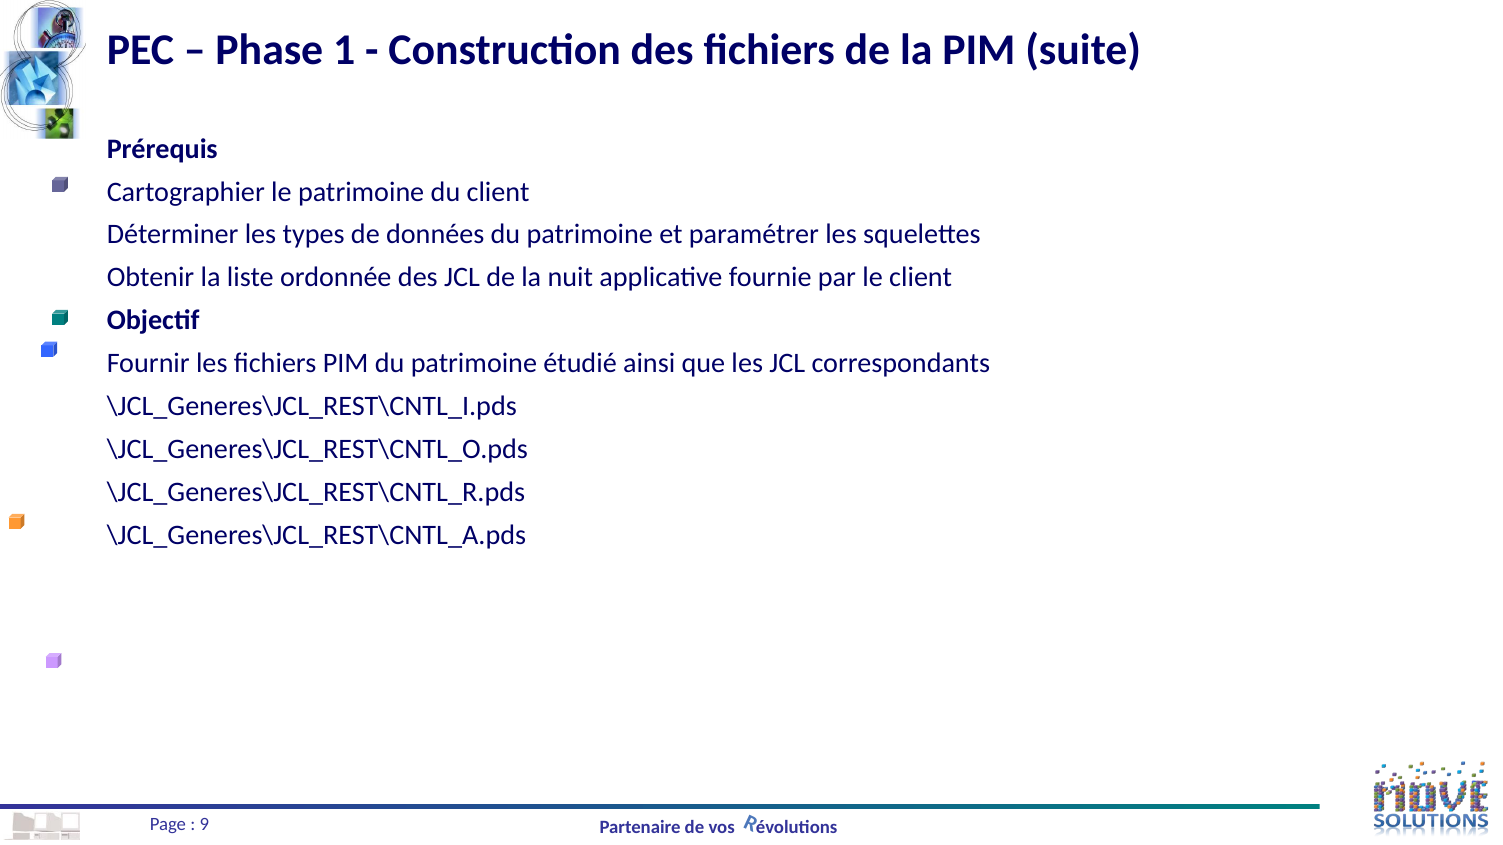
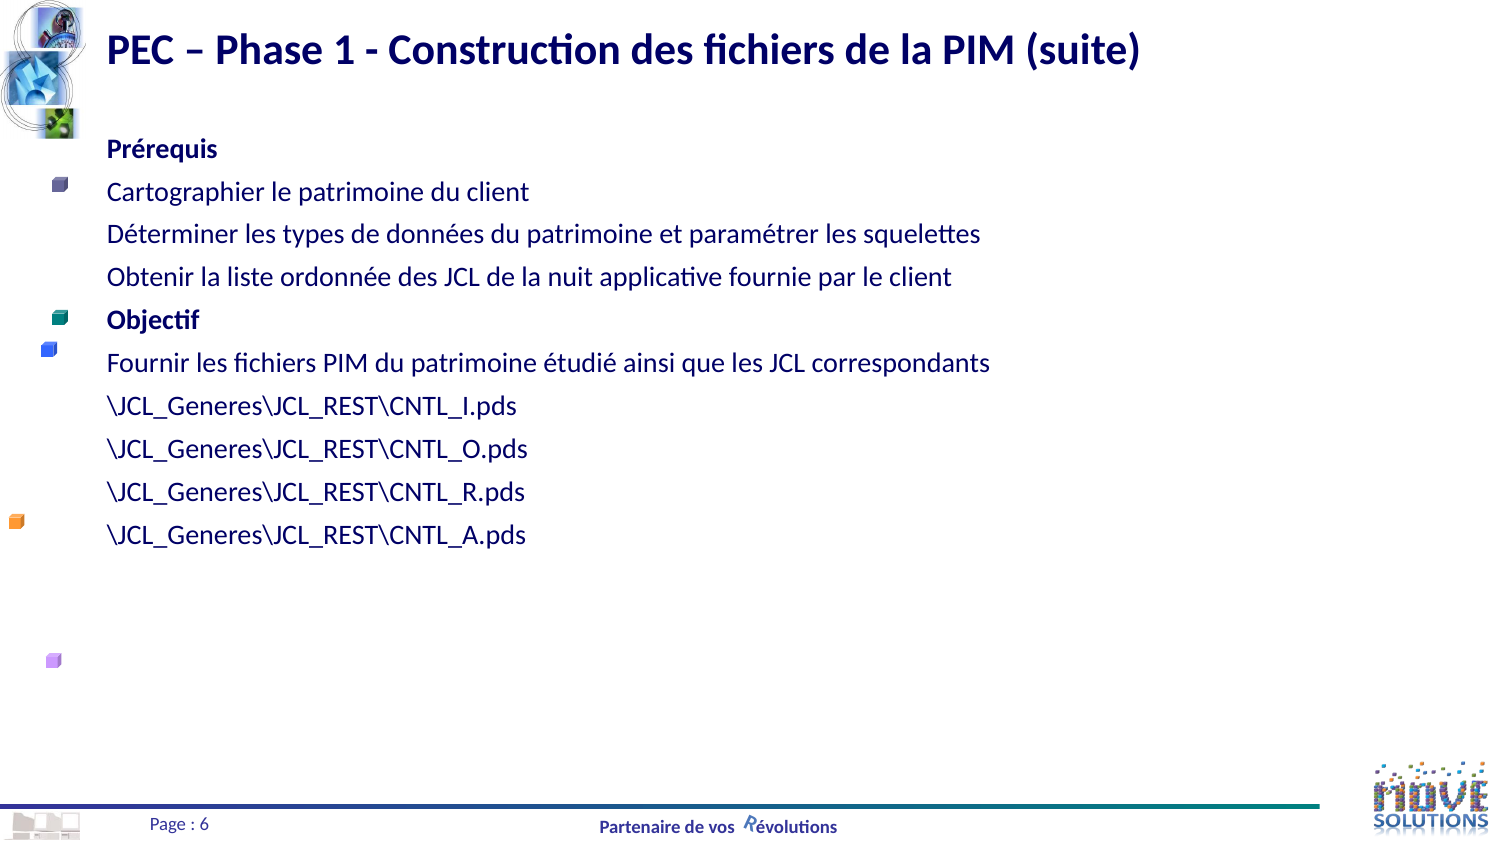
9: 9 -> 6
